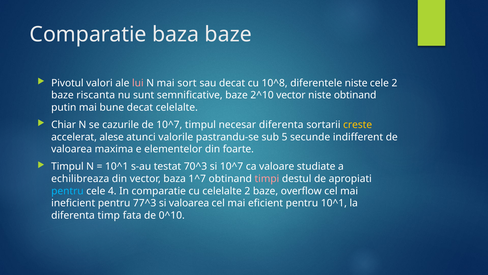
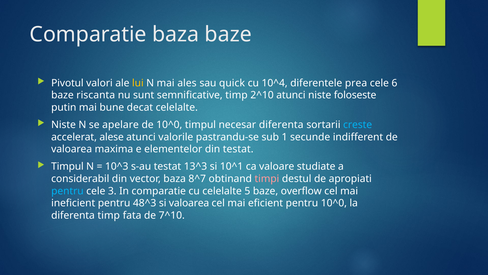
lui colour: pink -> yellow
sort: sort -> ales
sau decat: decat -> quick
10^8: 10^8 -> 10^4
diferentele niste: niste -> prea
cele 2: 2 -> 6
semnificative baze: baze -> timp
2^10 vector: vector -> atunci
niste obtinand: obtinand -> foloseste
Chiar at (64, 125): Chiar -> Niste
cazurile: cazurile -> apelare
de 10^7: 10^7 -> 10^0
creste colour: yellow -> light blue
5: 5 -> 1
din foarte: foarte -> testat
10^1 at (117, 166): 10^1 -> 10^3
70^3: 70^3 -> 13^3
si 10^7: 10^7 -> 10^1
echilibreaza: echilibreaza -> considerabil
1^7: 1^7 -> 8^7
4: 4 -> 3
celelalte 2: 2 -> 5
77^3: 77^3 -> 48^3
pentru 10^1: 10^1 -> 10^0
0^10: 0^10 -> 7^10
